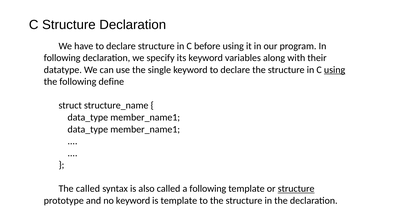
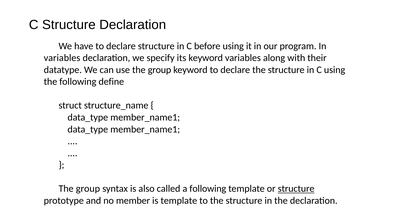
following at (62, 58): following -> variables
use the single: single -> group
using at (335, 70) underline: present -> none
called at (88, 188): called -> group
no keyword: keyword -> member
